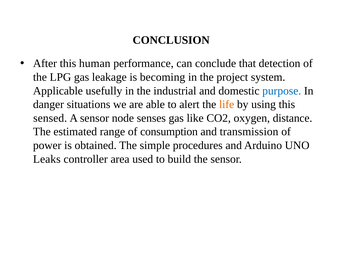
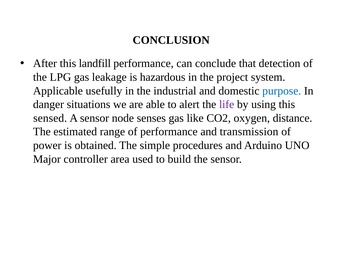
human: human -> landfill
becoming: becoming -> hazardous
life colour: orange -> purple
of consumption: consumption -> performance
Leaks: Leaks -> Major
